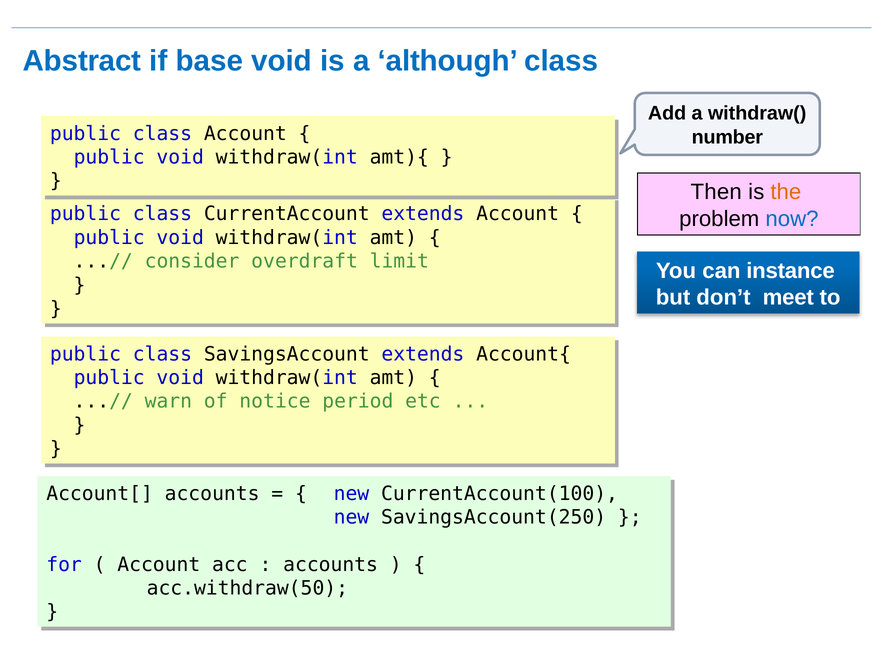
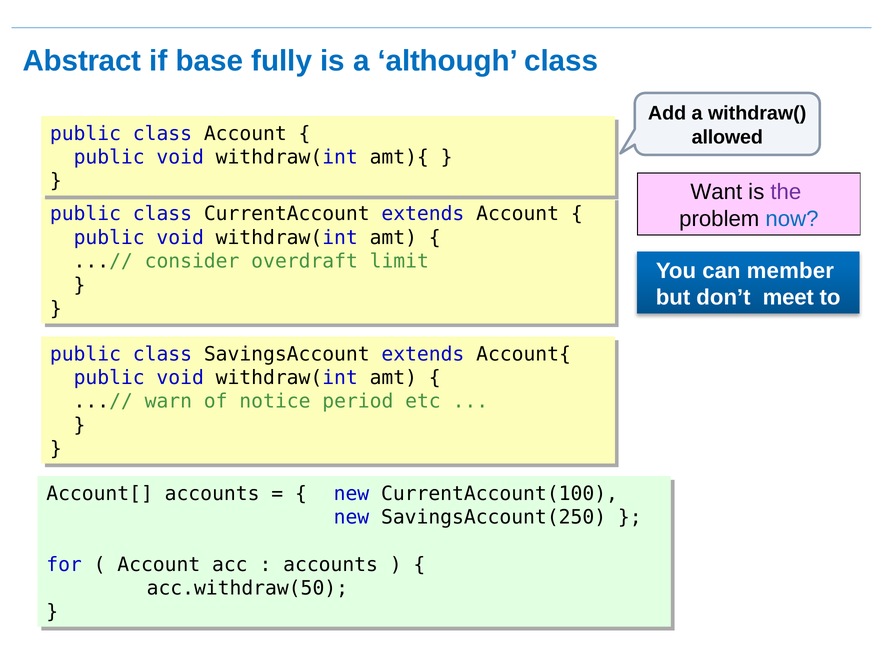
base void: void -> fully
number: number -> allowed
Then: Then -> Want
the colour: orange -> purple
instance: instance -> member
